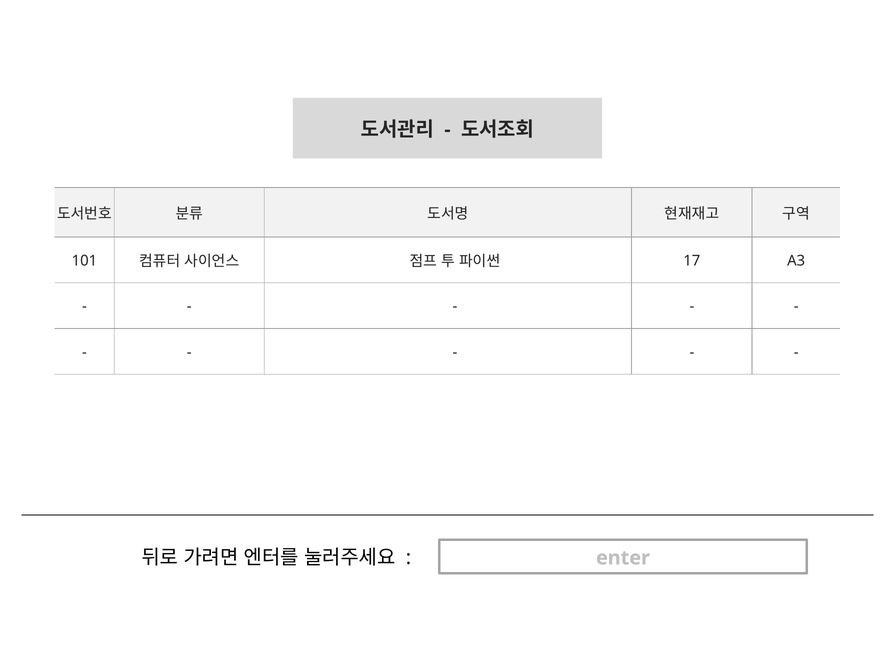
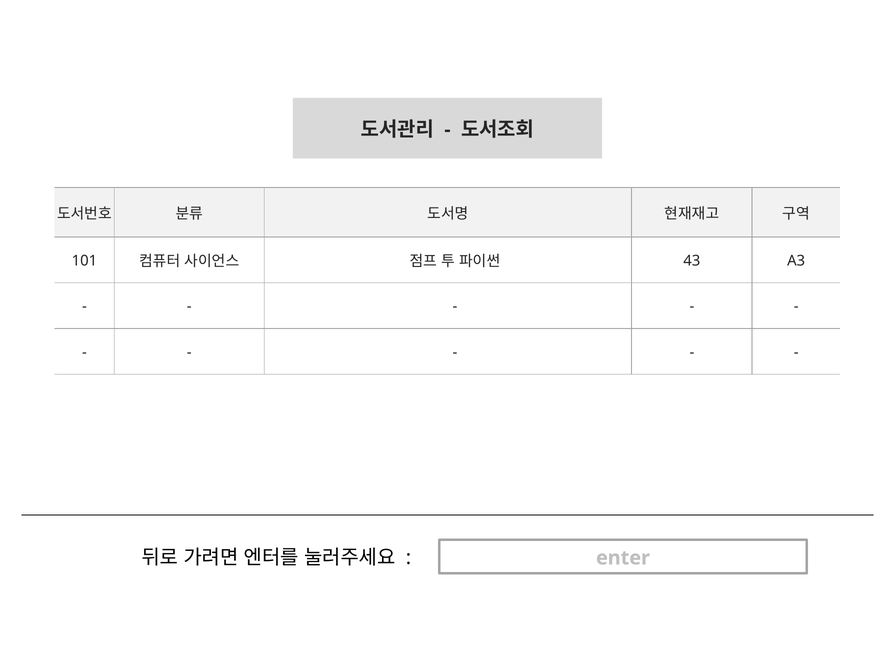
17: 17 -> 43
